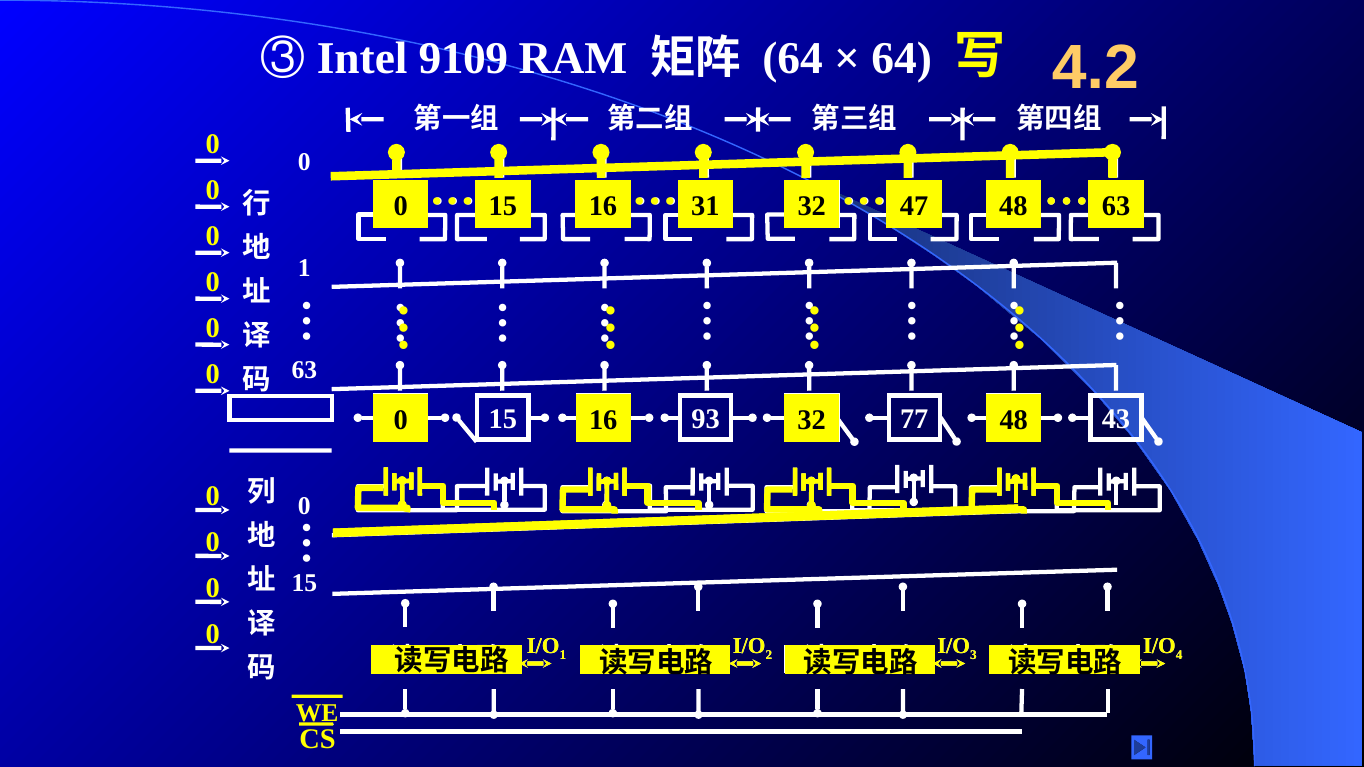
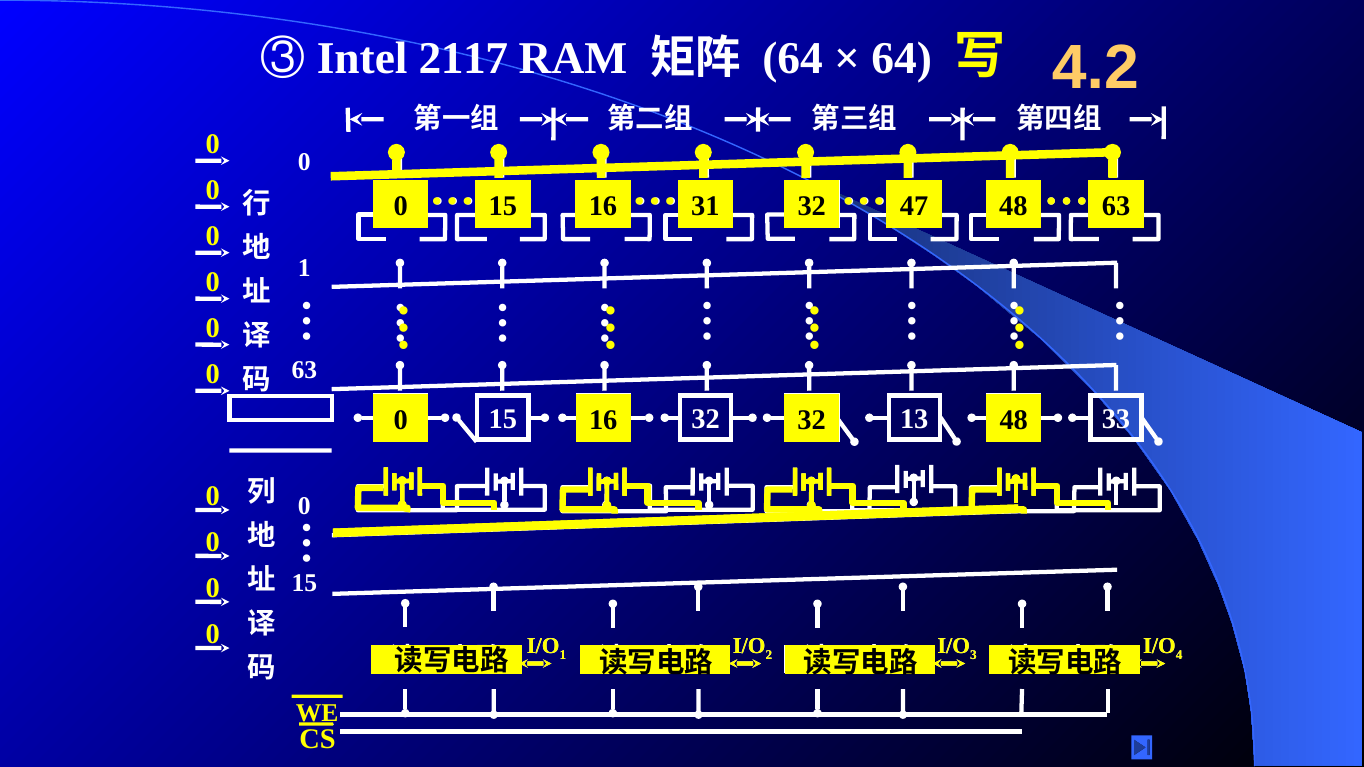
9109: 9109 -> 2117
93 at (706, 420): 93 -> 32
77: 77 -> 13
43: 43 -> 33
